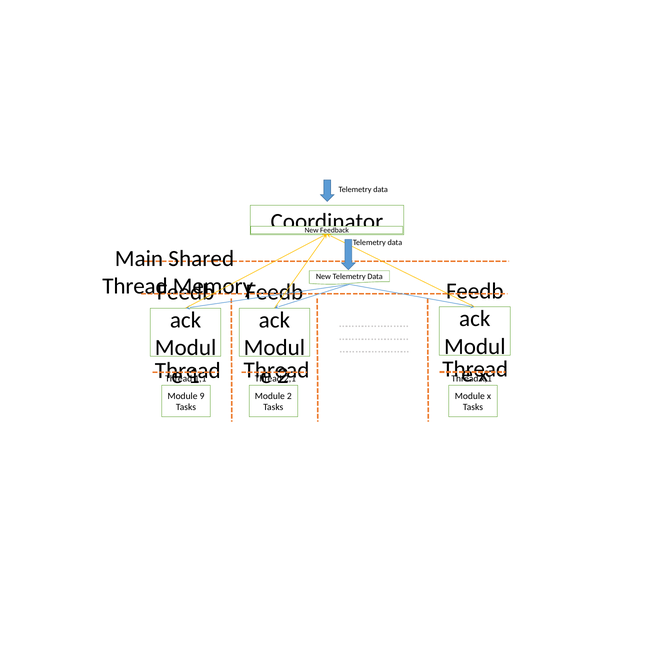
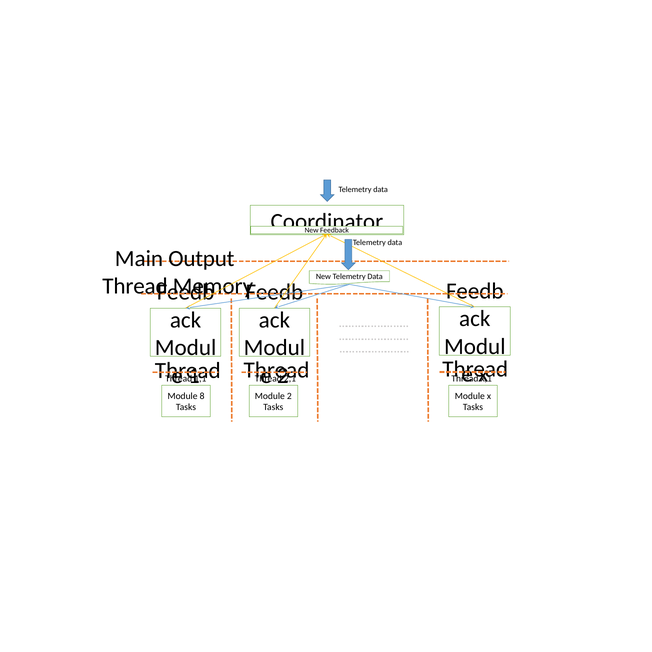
Shared: Shared -> Output
9: 9 -> 8
